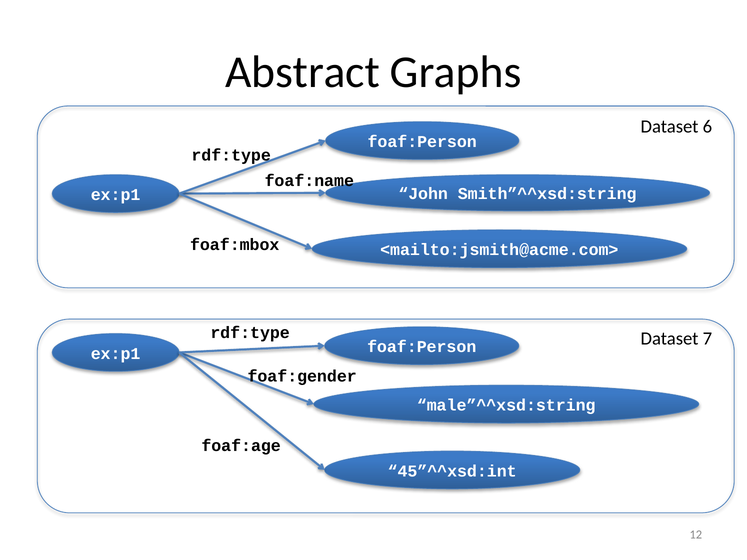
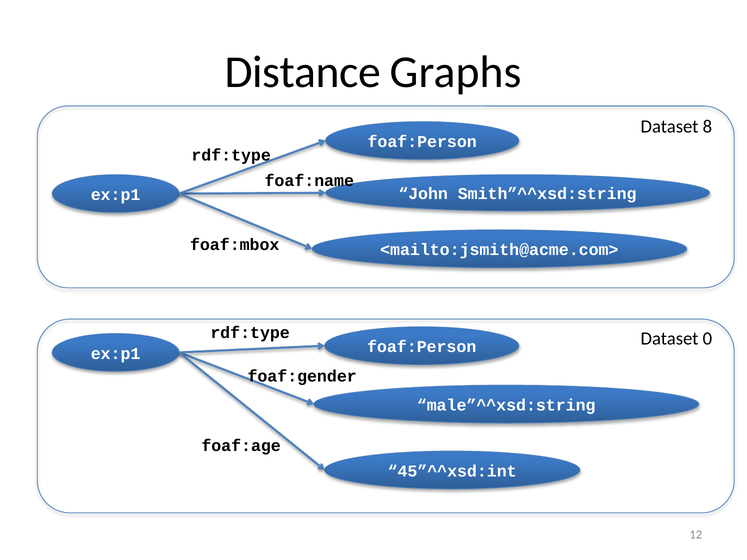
Abstract: Abstract -> Distance
6: 6 -> 8
7: 7 -> 0
